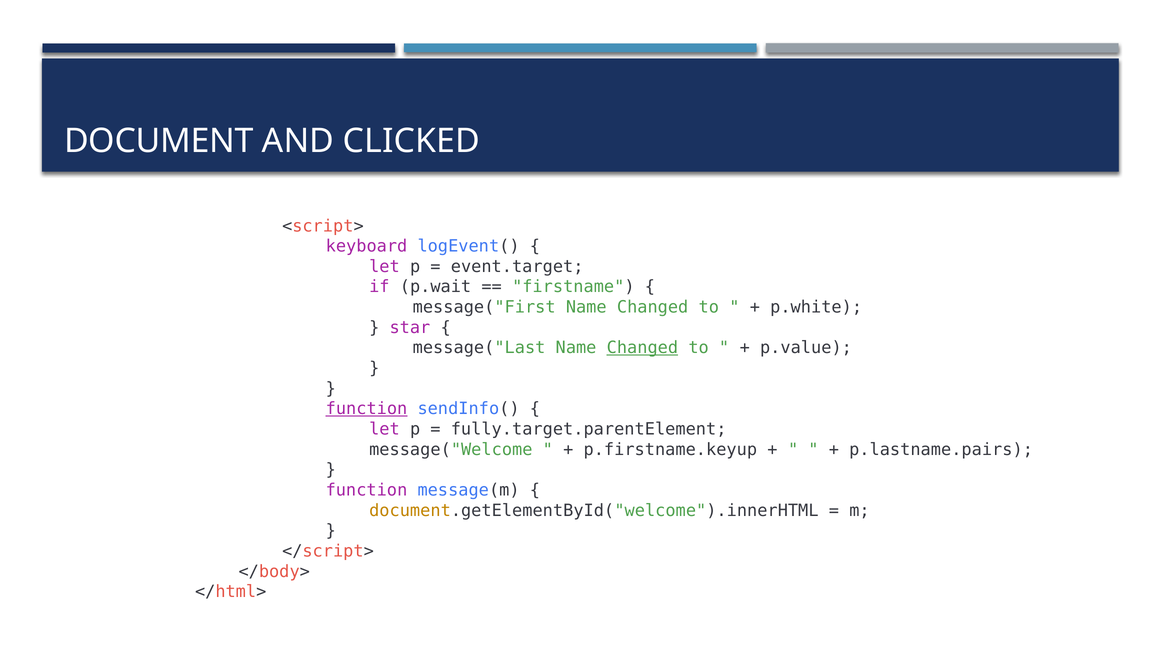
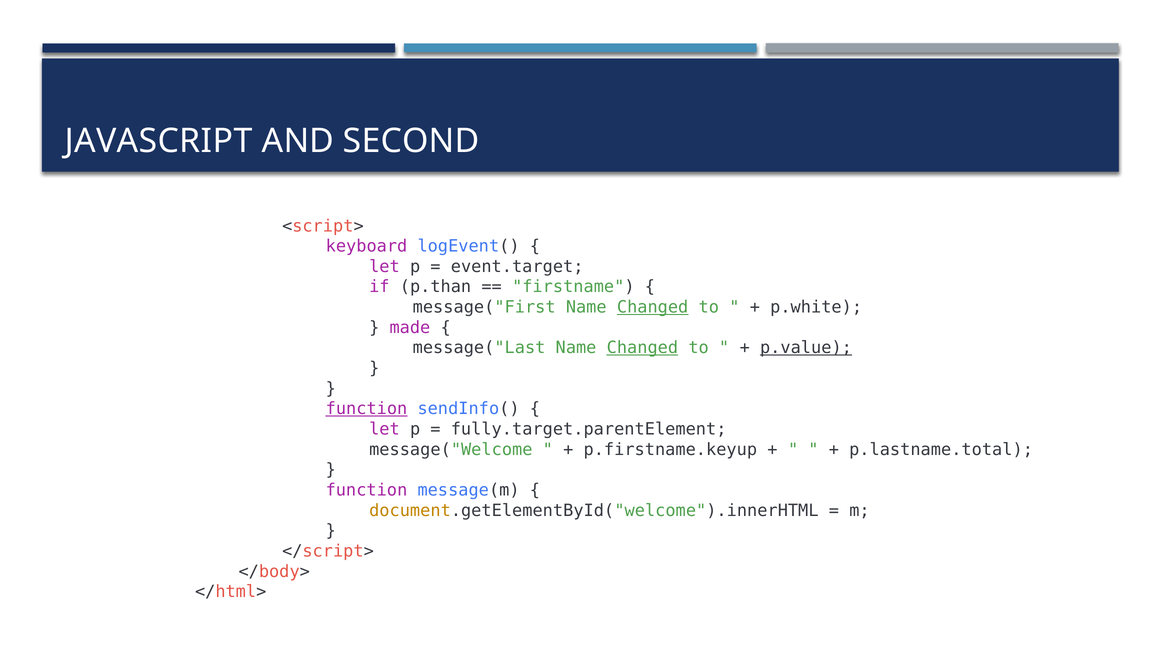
DOCUMENT: DOCUMENT -> JAVASCRIPT
CLICKED: CLICKED -> SECOND
p.wait: p.wait -> p.than
Changed at (653, 307) underline: none -> present
star: star -> made
p.value underline: none -> present
p.lastname.pairs: p.lastname.pairs -> p.lastname.total
